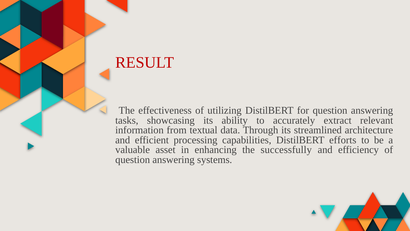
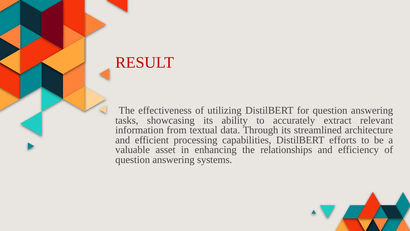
successfully: successfully -> relationships
